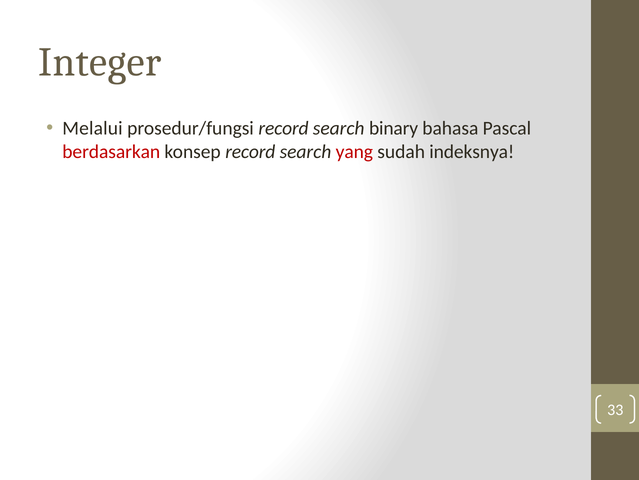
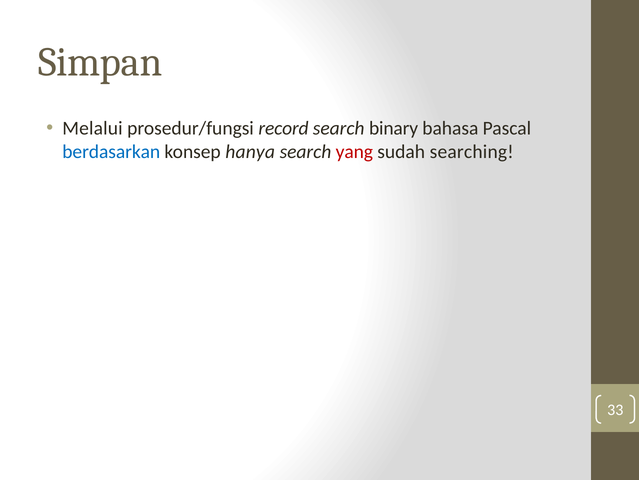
Integer: Integer -> Simpan
berdasarkan colour: red -> blue
konsep record: record -> hanya
indeksnya: indeksnya -> searching
